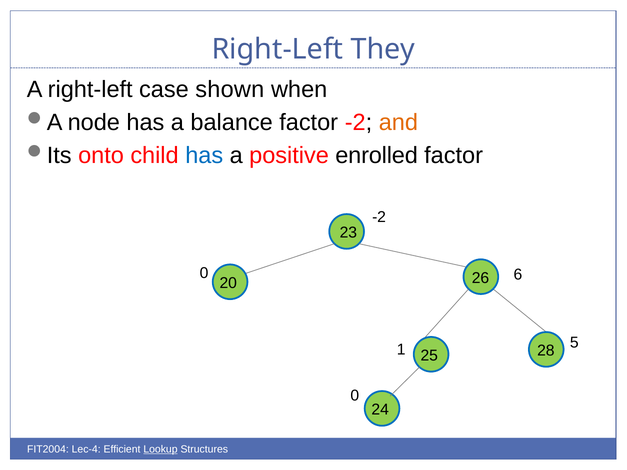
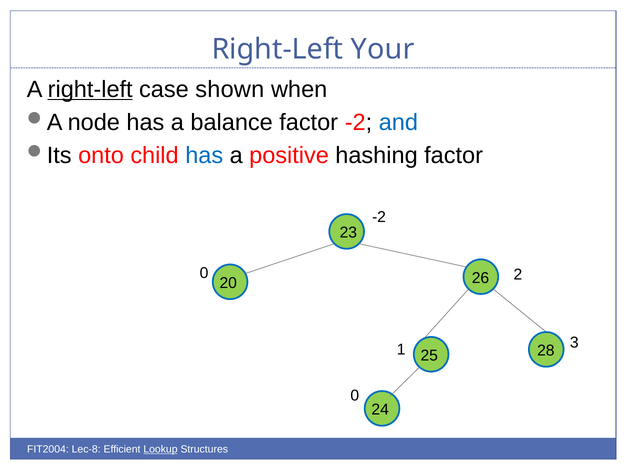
They: They -> Your
right-left at (90, 89) underline: none -> present
and colour: orange -> blue
enrolled: enrolled -> hashing
6: 6 -> 2
5: 5 -> 3
Lec-4: Lec-4 -> Lec-8
